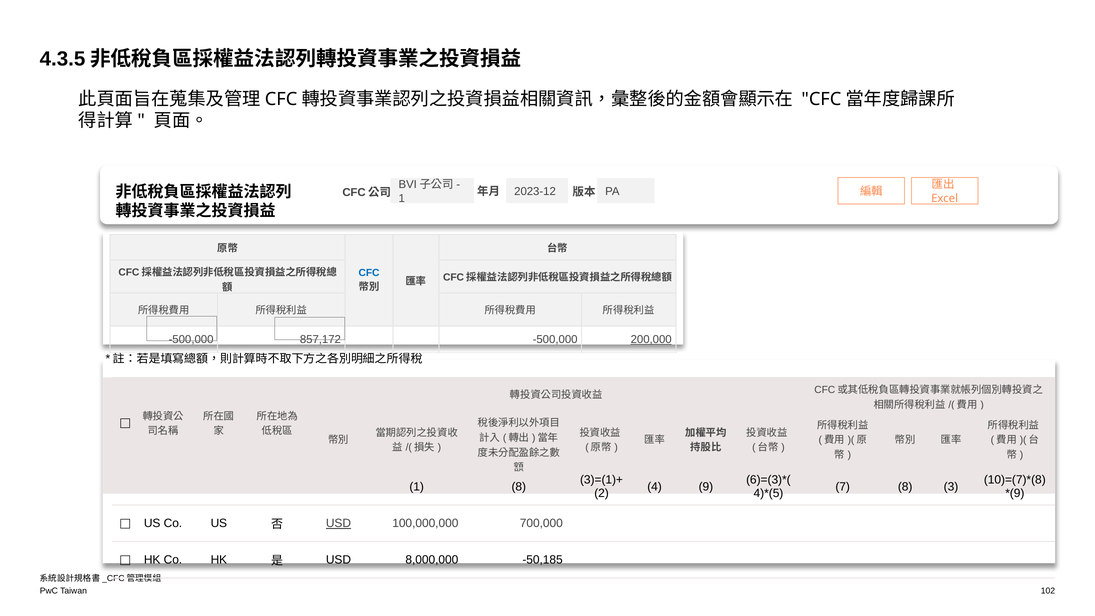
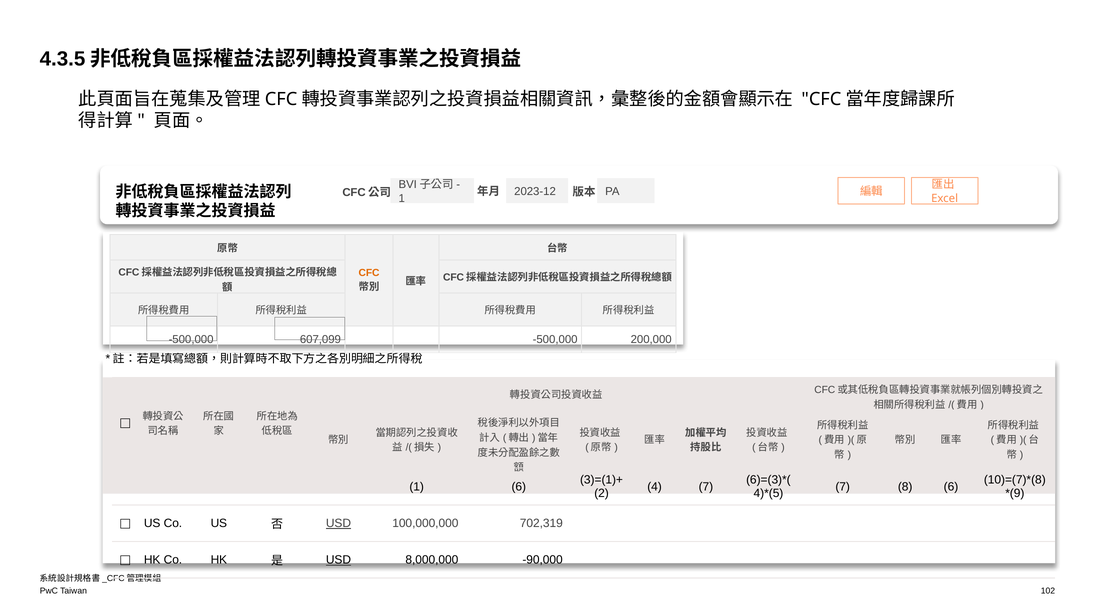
CFC colour: blue -> orange
857,172: 857,172 -> 607,099
200,000 underline: present -> none
1 8: 8 -> 6
4 9: 9 -> 7
8 3: 3 -> 6
700,000: 700,000 -> 702,319
USD at (338, 560) underline: none -> present
-50,185: -50,185 -> -90,000
